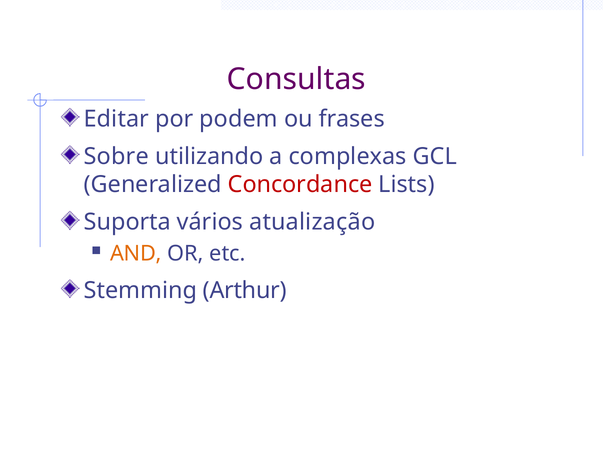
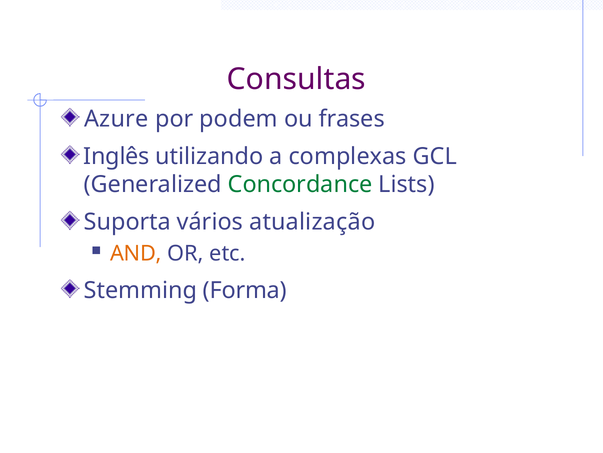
Editar: Editar -> Azure
Sobre: Sobre -> Inglês
Concordance colour: red -> green
Arthur: Arthur -> Forma
